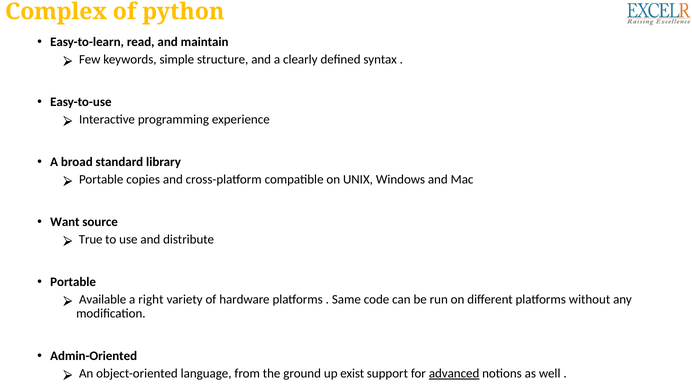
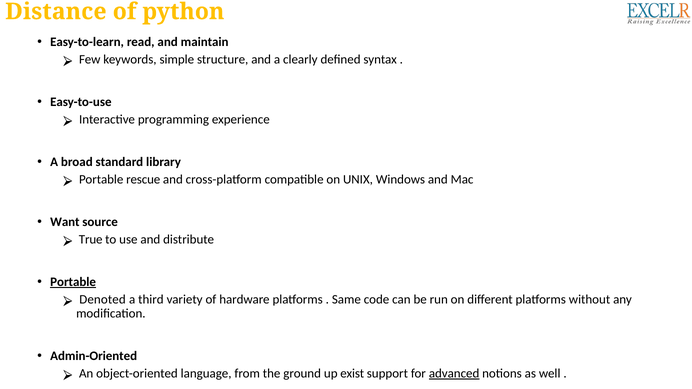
Complex: Complex -> Distance
copies: copies -> rescue
Portable at (73, 282) underline: none -> present
Available: Available -> Denoted
right: right -> third
